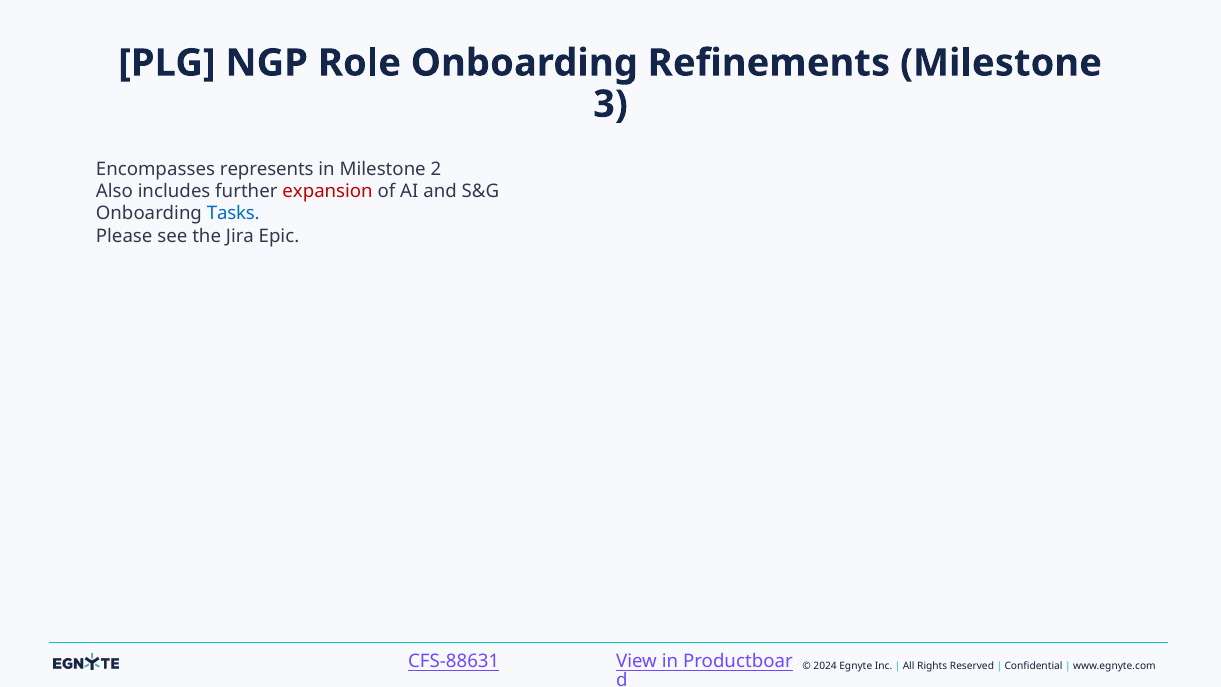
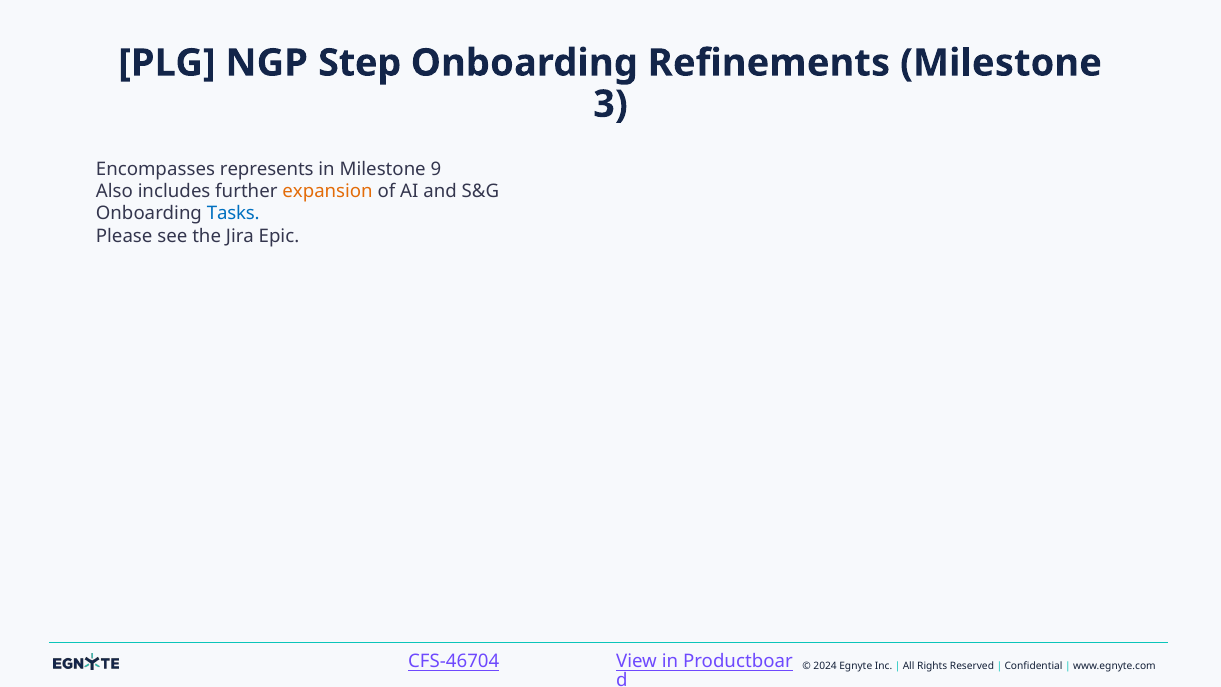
Role: Role -> Step
2: 2 -> 9
expansion colour: red -> orange
CFS-88631: CFS-88631 -> CFS-46704
